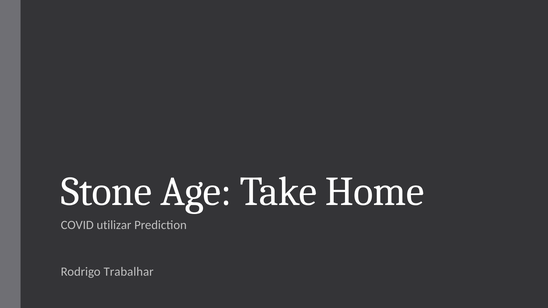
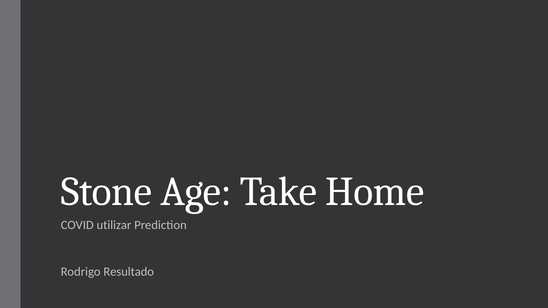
Trabalhar: Trabalhar -> Resultado
